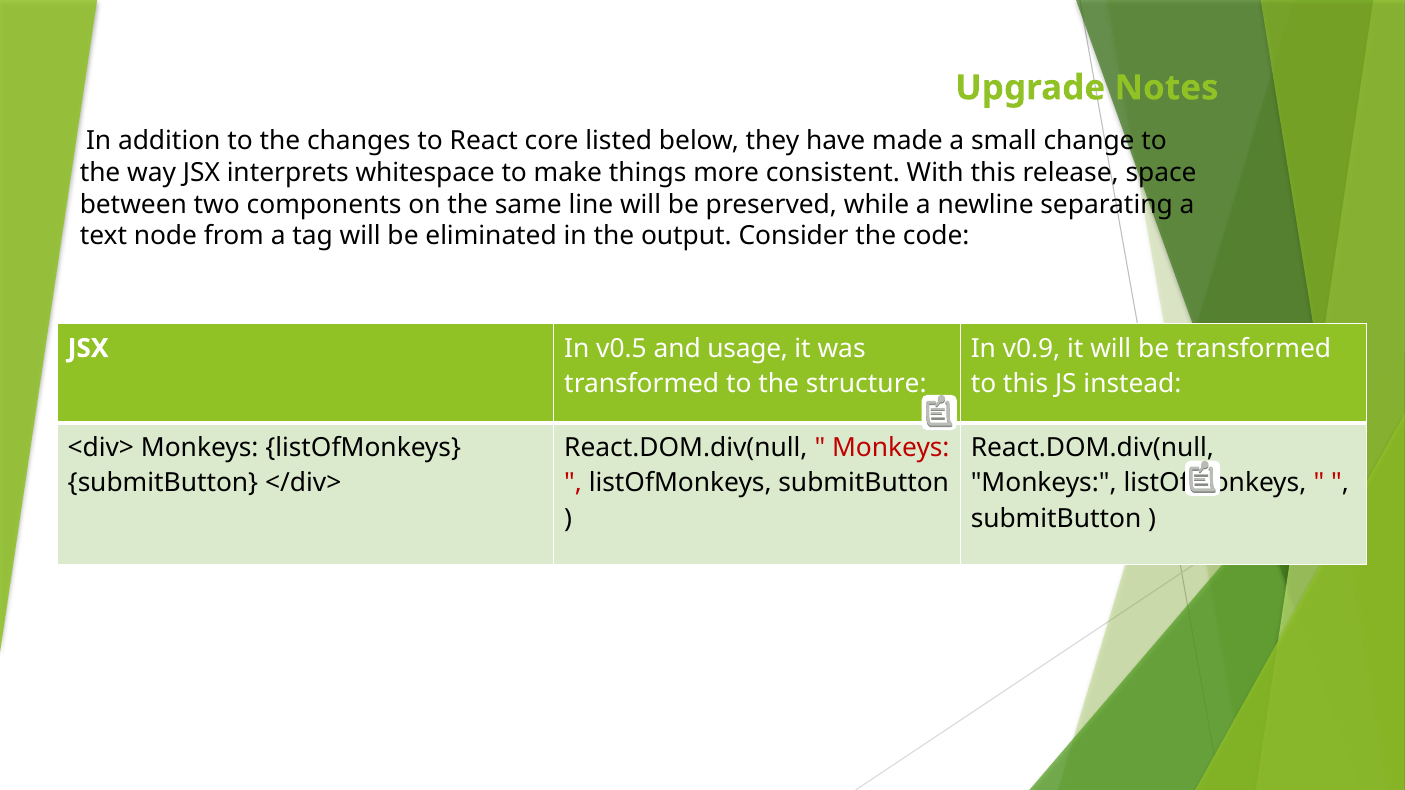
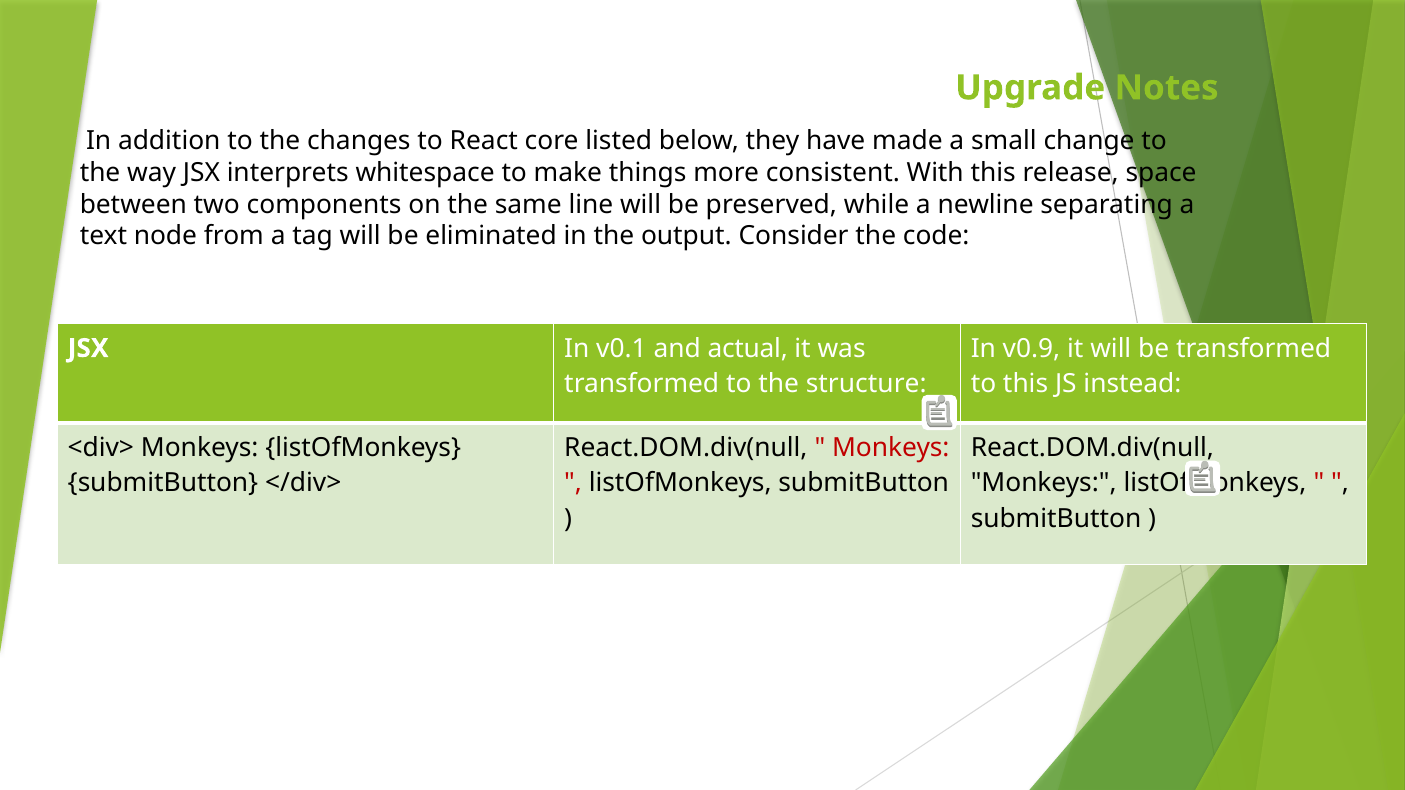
v0.5: v0.5 -> v0.1
usage: usage -> actual
